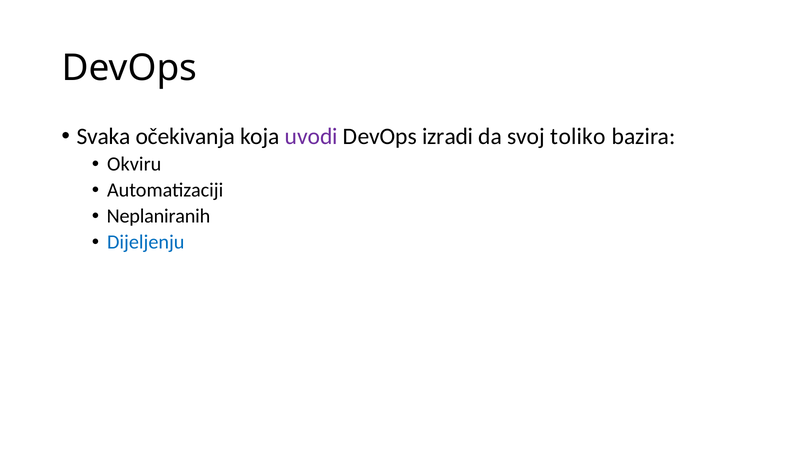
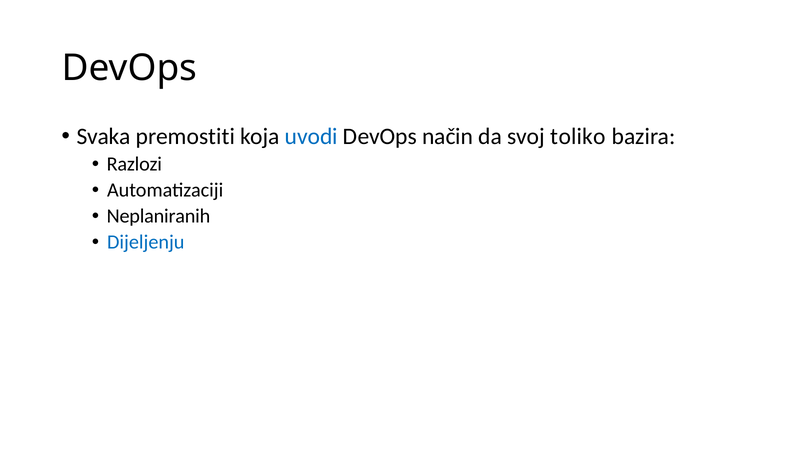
očekivanja: očekivanja -> premostiti
uvodi colour: purple -> blue
izradi: izradi -> način
Okviru: Okviru -> Razlozi
